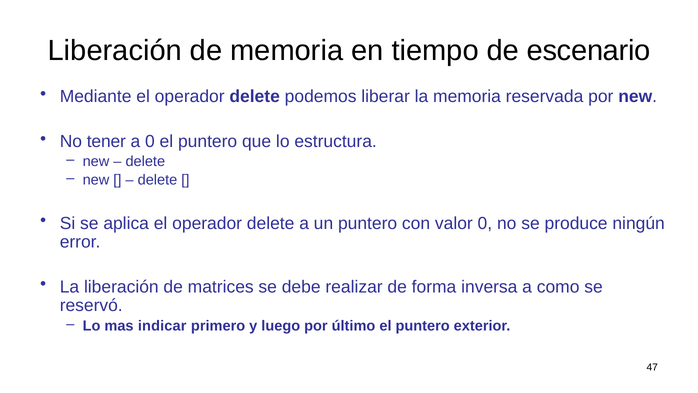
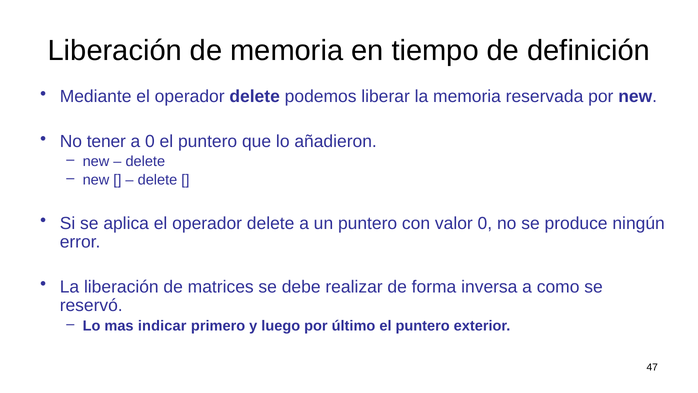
escenario: escenario -> definición
estructura: estructura -> añadieron
